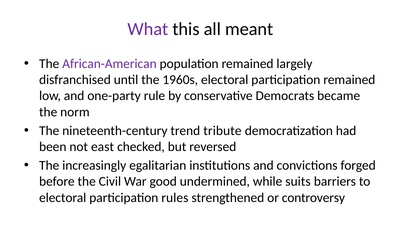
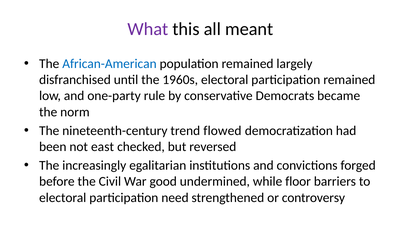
African-American colour: purple -> blue
tribute: tribute -> flowed
suits: suits -> floor
rules: rules -> need
